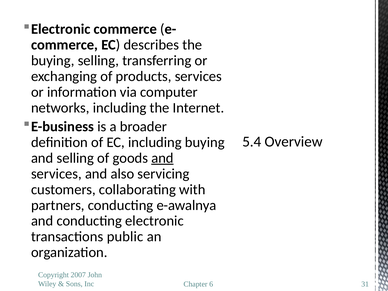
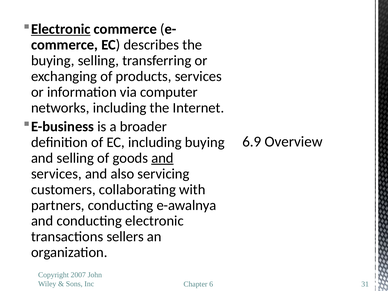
Electronic at (61, 29) underline: none -> present
5.4: 5.4 -> 6.9
public: public -> sellers
